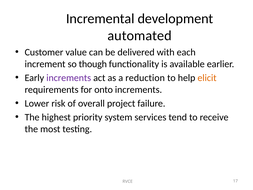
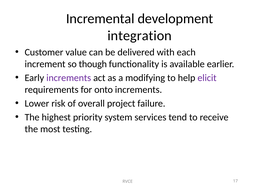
automated: automated -> integration
reduction: reduction -> modifying
elicit colour: orange -> purple
